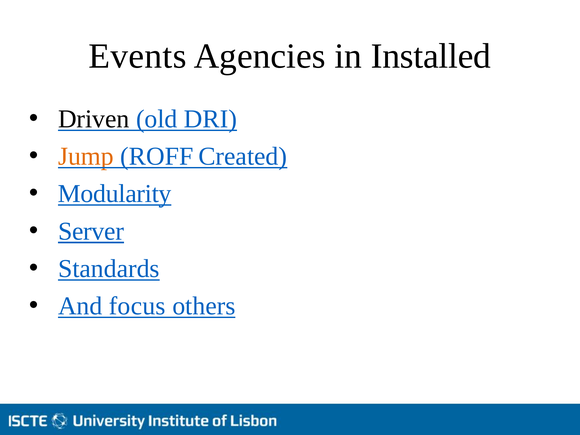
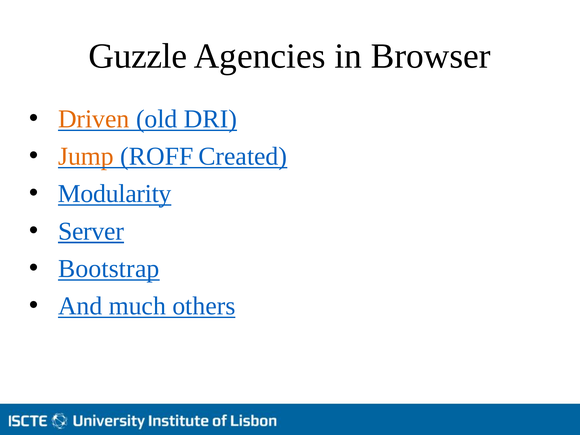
Events: Events -> Guzzle
Installed: Installed -> Browser
Driven colour: black -> orange
Standards: Standards -> Bootstrap
focus: focus -> much
